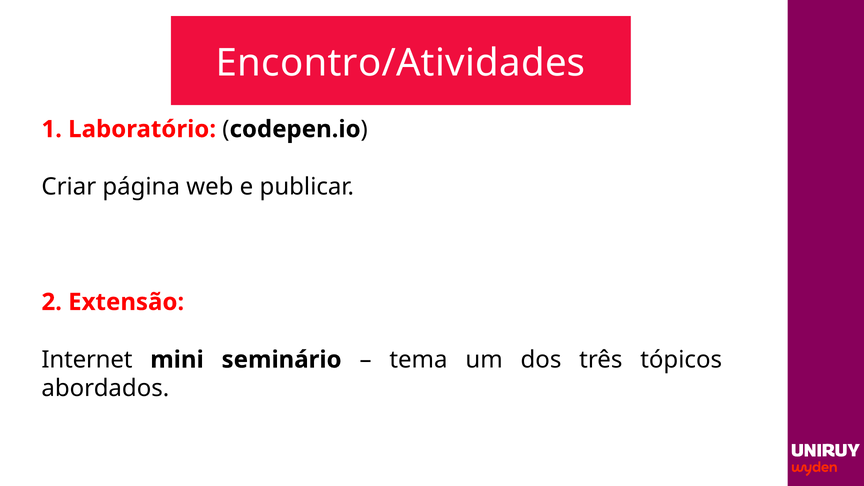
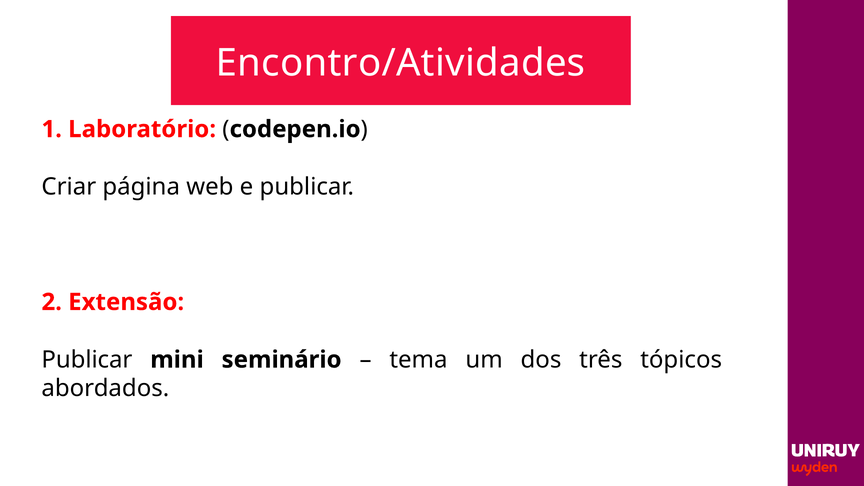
Internet at (87, 360): Internet -> Publicar
